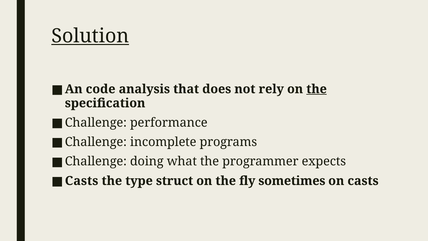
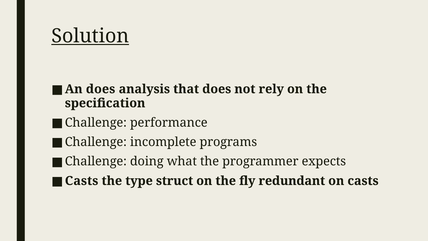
An code: code -> does
the at (317, 89) underline: present -> none
sometimes: sometimes -> redundant
